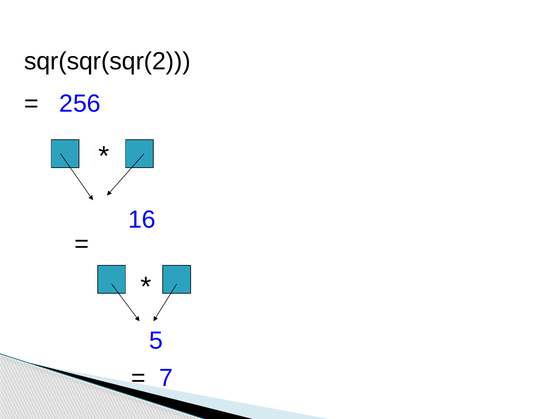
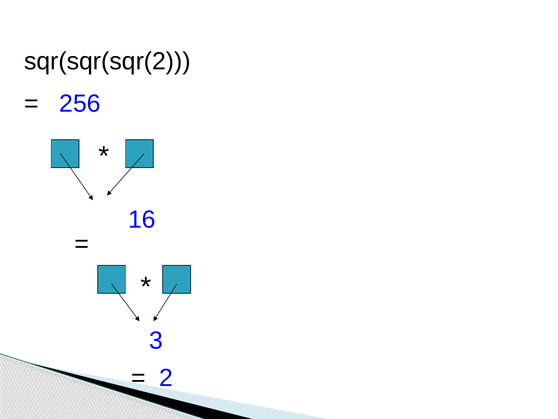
5: 5 -> 3
7: 7 -> 2
